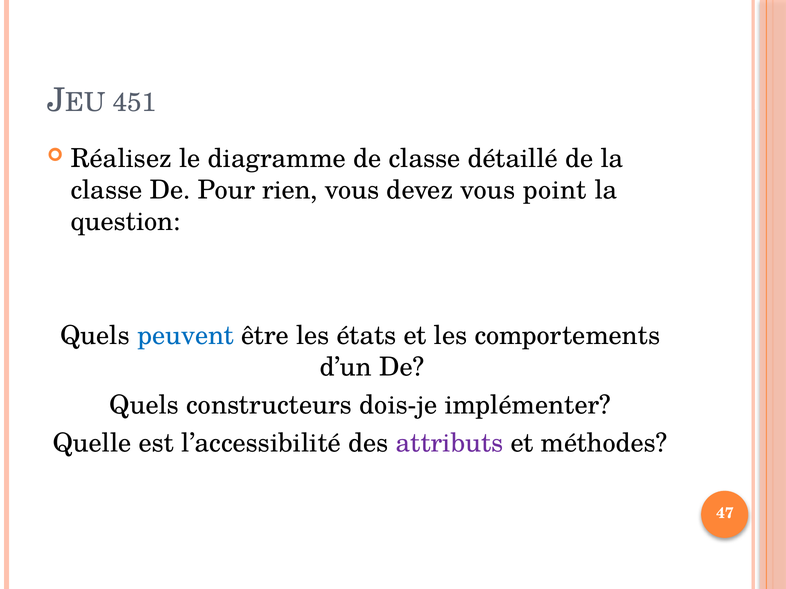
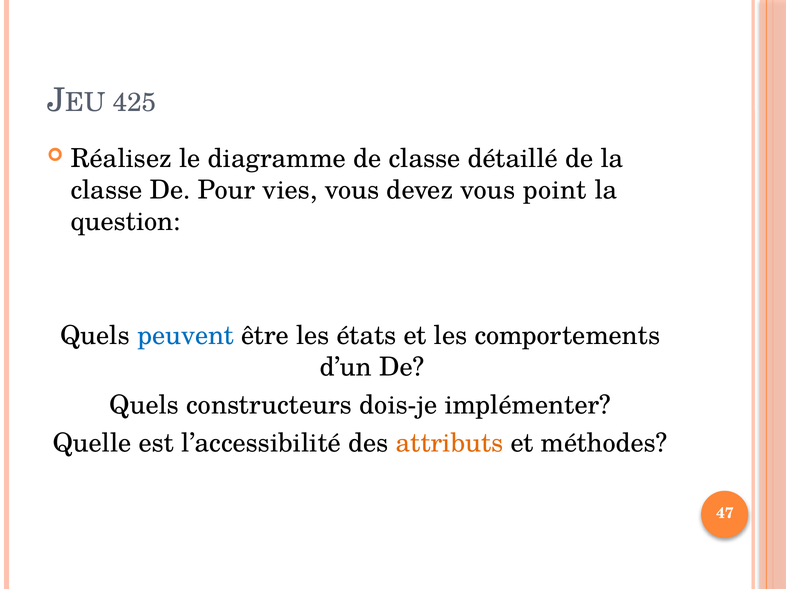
451: 451 -> 425
rien: rien -> vies
attributs colour: purple -> orange
